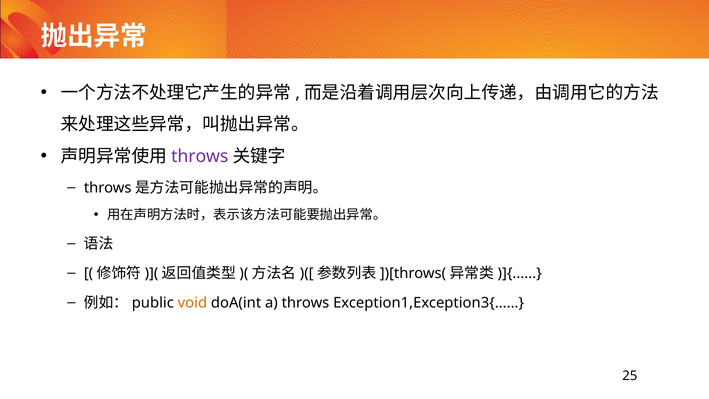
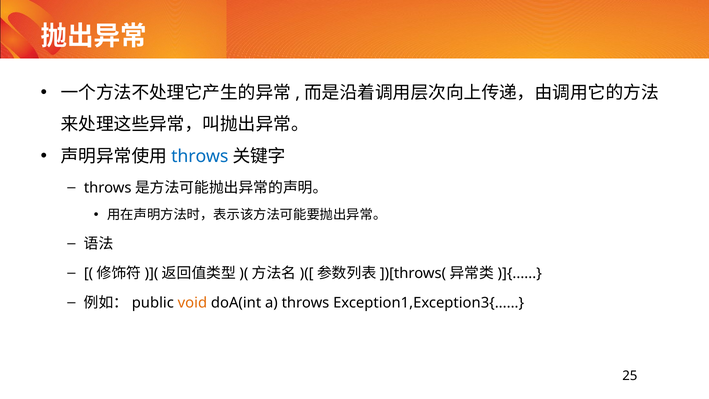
throws at (200, 156) colour: purple -> blue
